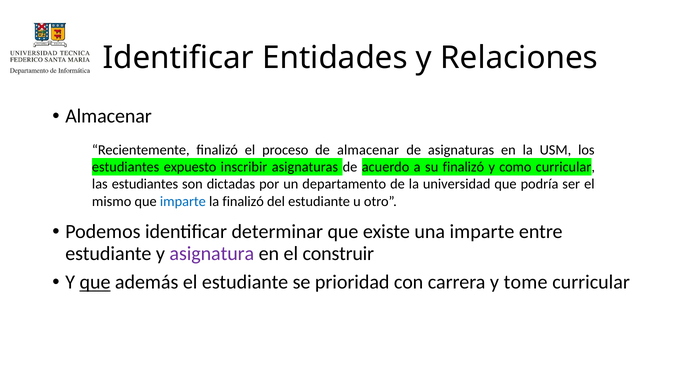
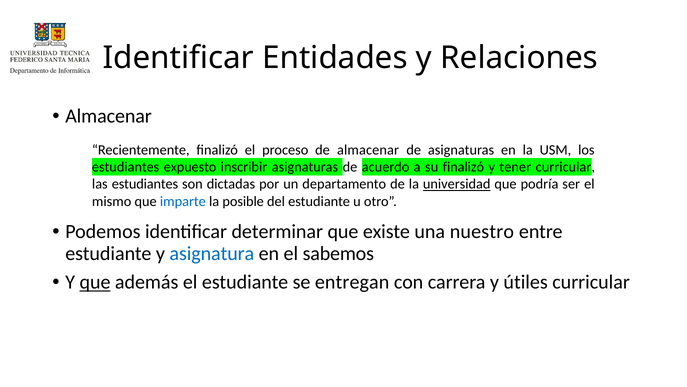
como: como -> tener
universidad underline: none -> present
la finalizó: finalizó -> posible
una imparte: imparte -> nuestro
asignatura colour: purple -> blue
construir: construir -> sabemos
prioridad: prioridad -> entregan
tome: tome -> útiles
